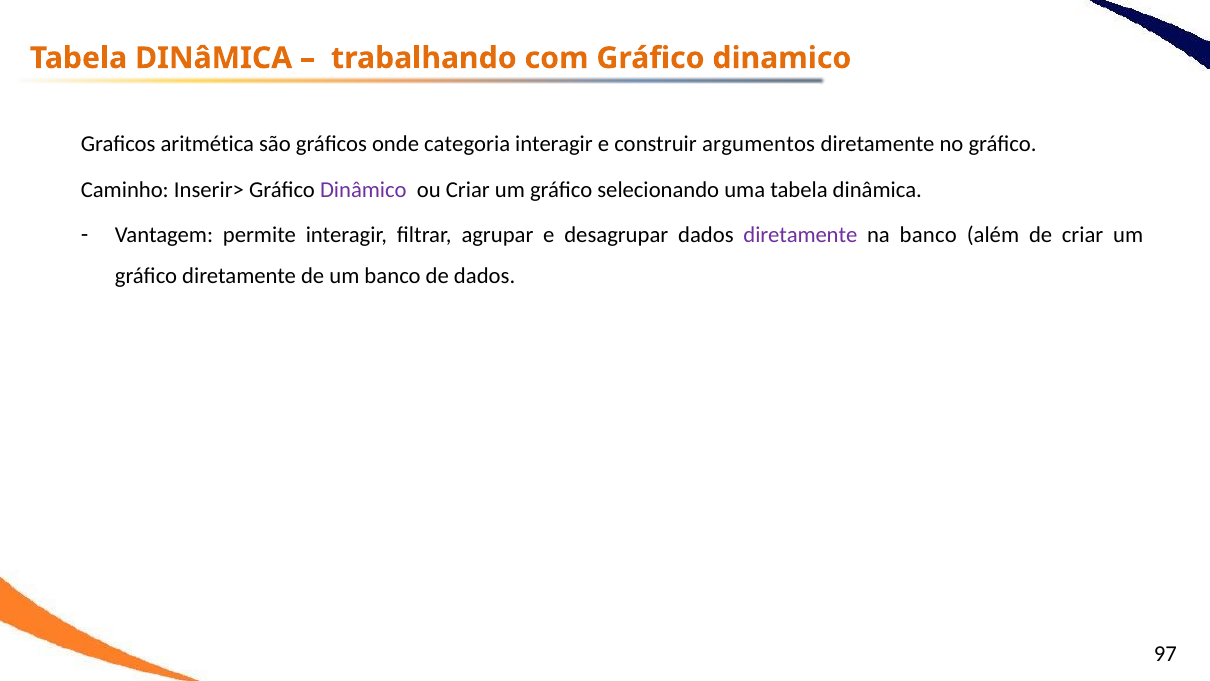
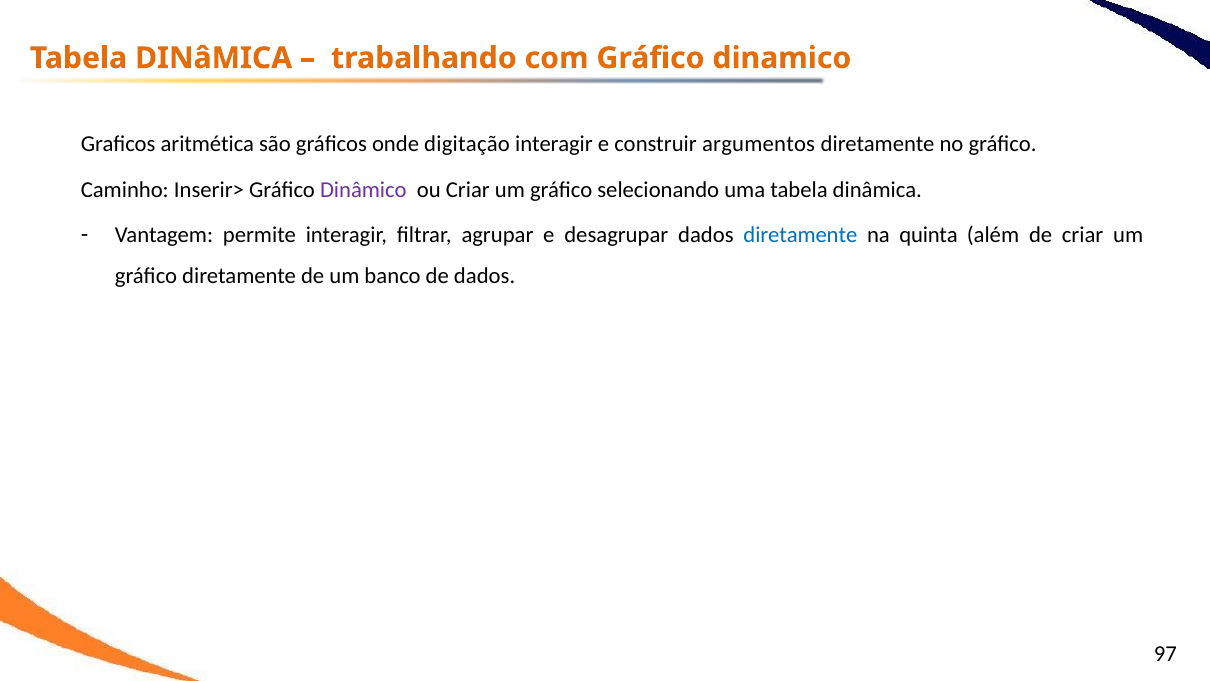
categoria: categoria -> digitação
diretamente at (800, 235) colour: purple -> blue
na banco: banco -> quinta
